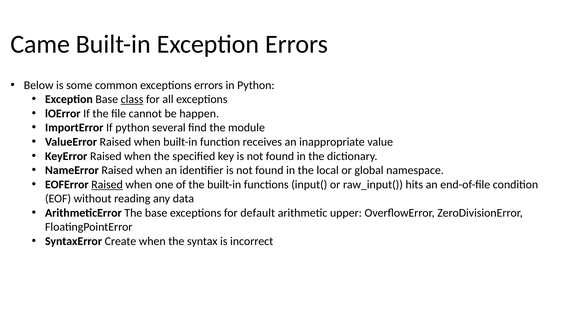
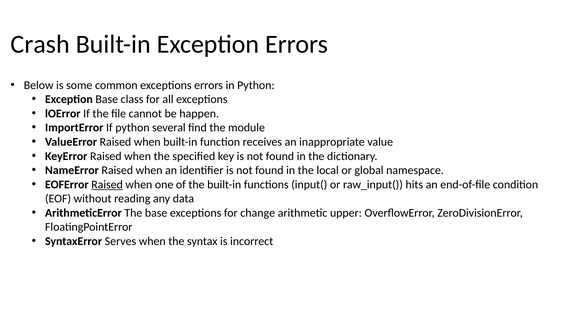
Came: Came -> Crash
class underline: present -> none
default: default -> change
Create: Create -> Serves
